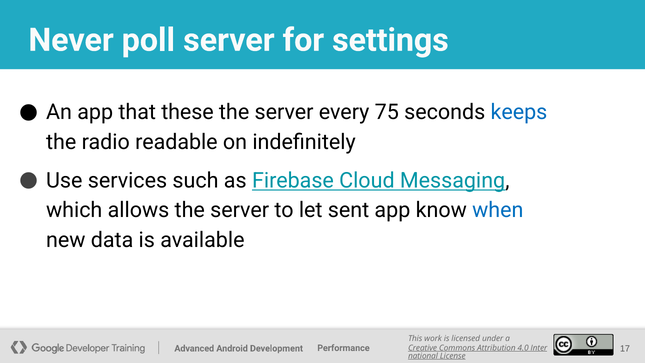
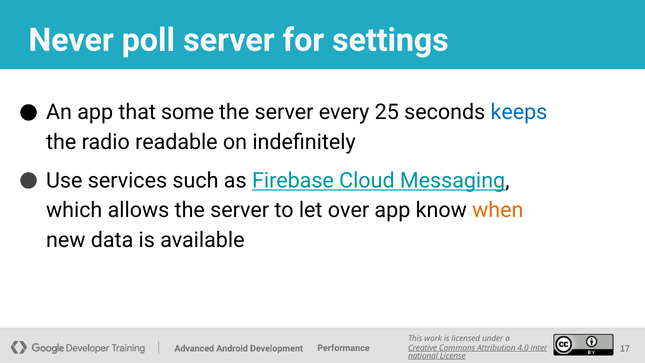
these: these -> some
75: 75 -> 25
sent: sent -> over
when colour: blue -> orange
